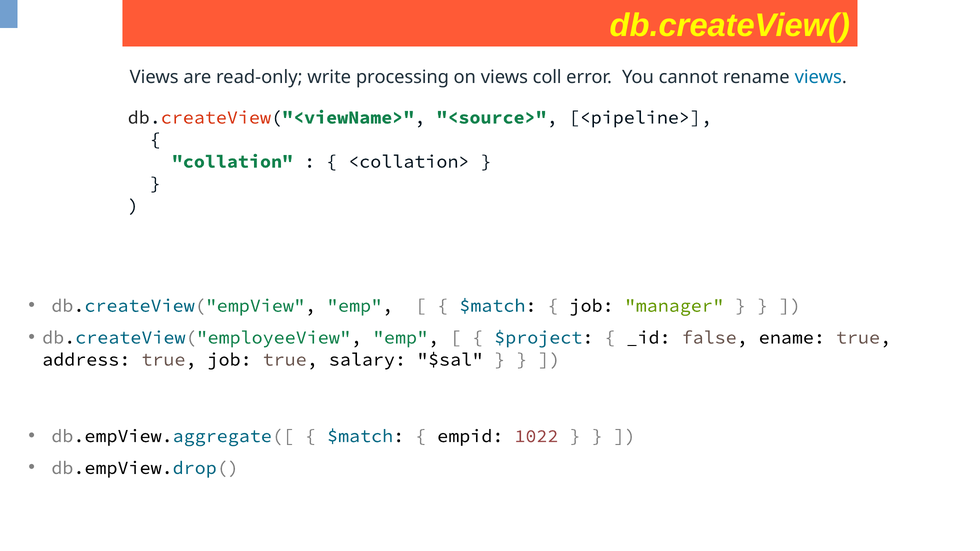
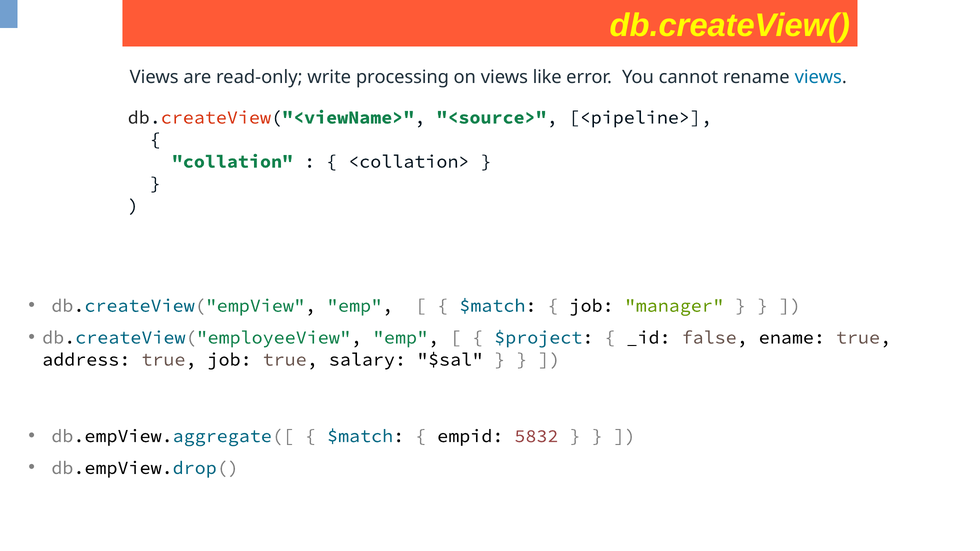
coll: coll -> like
1022: 1022 -> 5832
